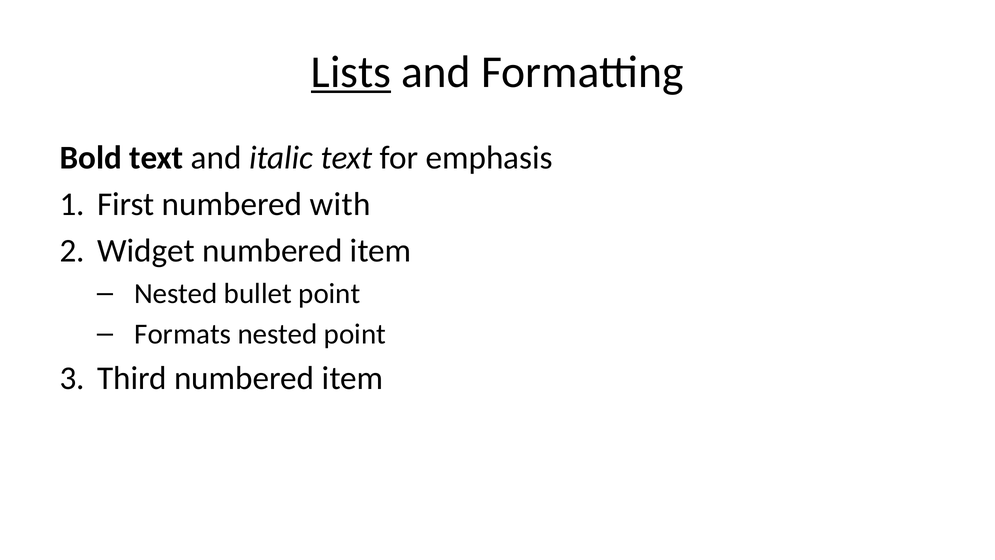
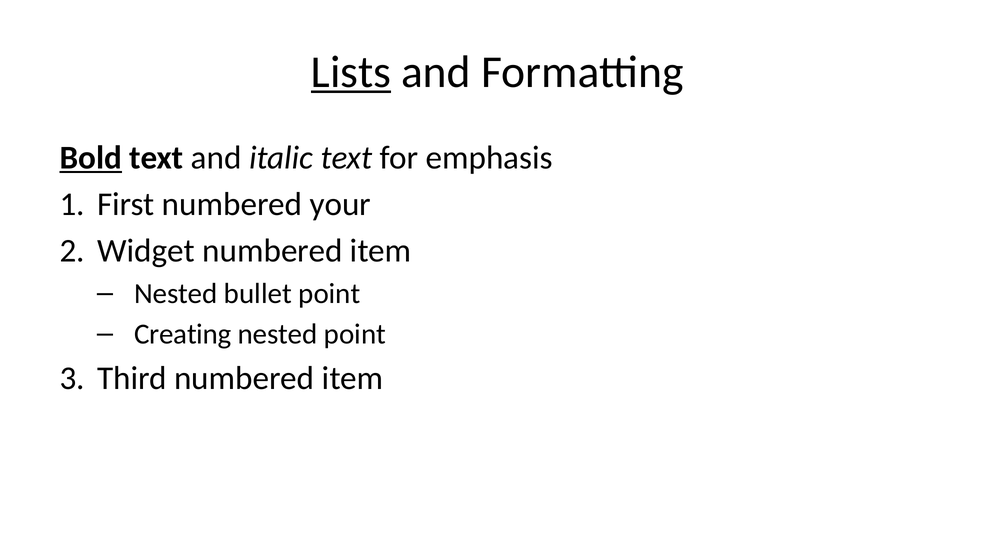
Bold underline: none -> present
with: with -> your
Formats: Formats -> Creating
